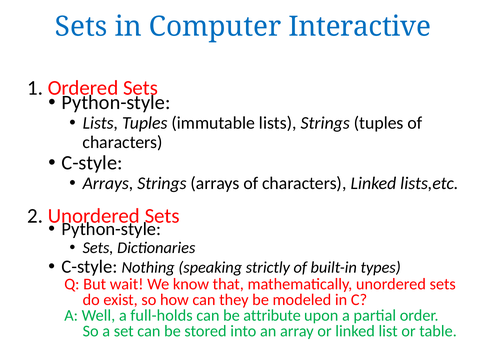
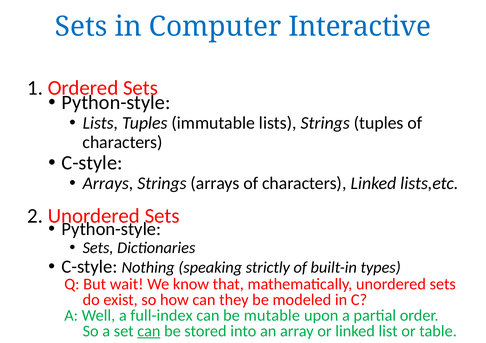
full-holds: full-holds -> full-index
attribute: attribute -> mutable
can at (149, 331) underline: none -> present
